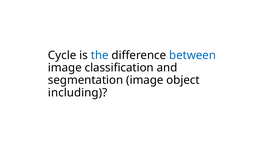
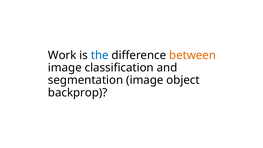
Cycle: Cycle -> Work
between colour: blue -> orange
including: including -> backprop
